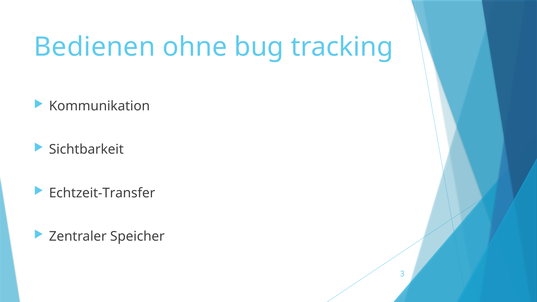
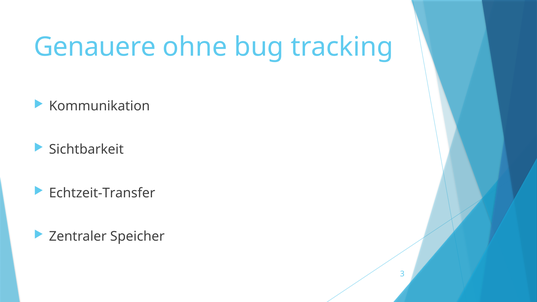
Bedienen: Bedienen -> Genauere
